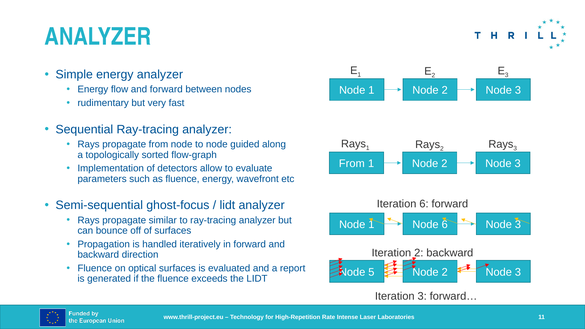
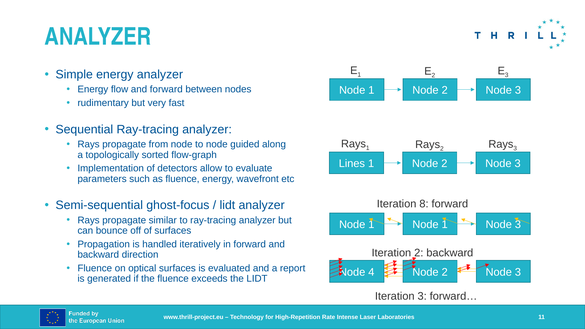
From at (352, 164): From -> Lines
Iteration 6: 6 -> 8
6 at (445, 225): 6 -> 1
5: 5 -> 4
